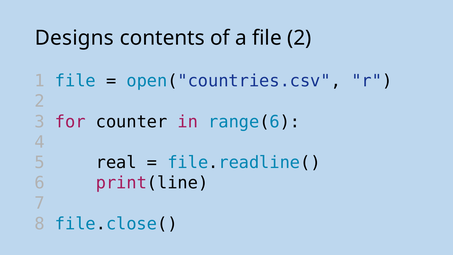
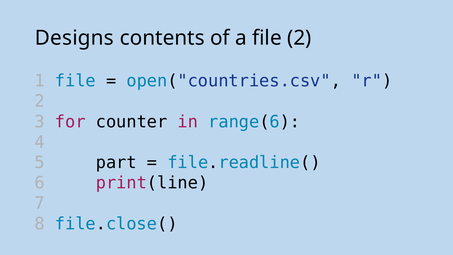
real: real -> part
